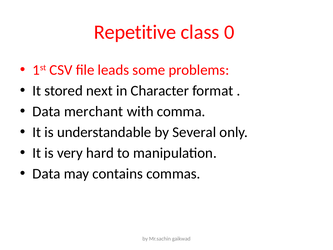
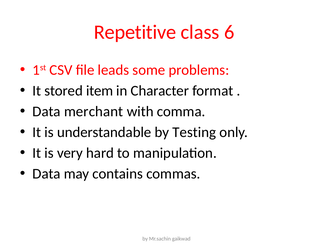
0: 0 -> 6
next: next -> item
Several: Several -> Testing
